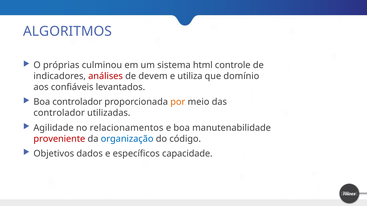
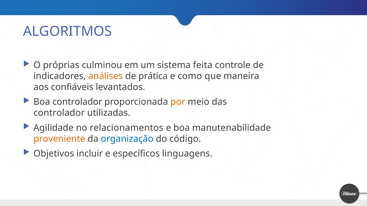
html: html -> feita
análises colour: red -> orange
devem: devem -> prática
utiliza: utiliza -> como
domínio: domínio -> maneira
proveniente colour: red -> orange
dados: dados -> incluir
capacidade: capacidade -> linguagens
